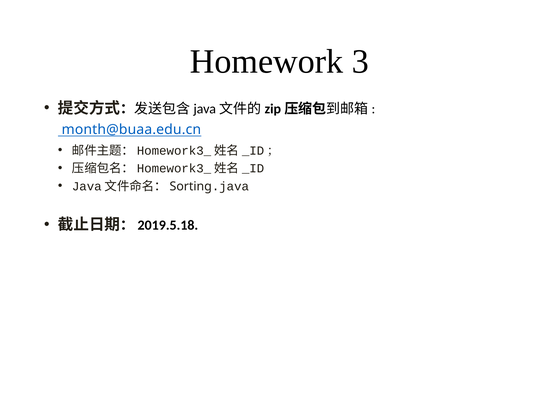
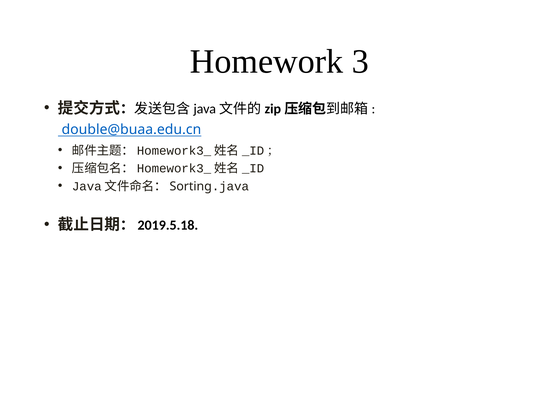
month@buaa.edu.cn: month@buaa.edu.cn -> double@buaa.edu.cn
